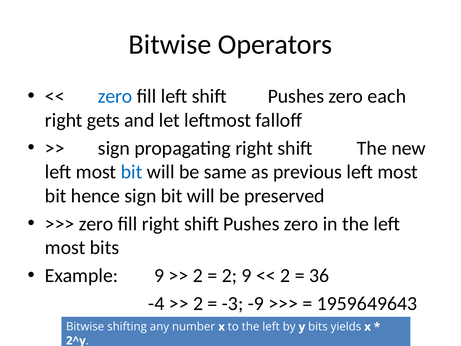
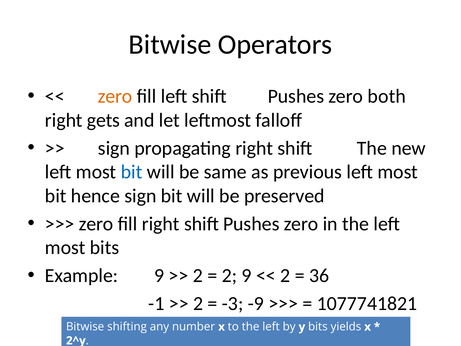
zero at (115, 96) colour: blue -> orange
each: each -> both
-4: -4 -> -1
1959649643: 1959649643 -> 1077741821
